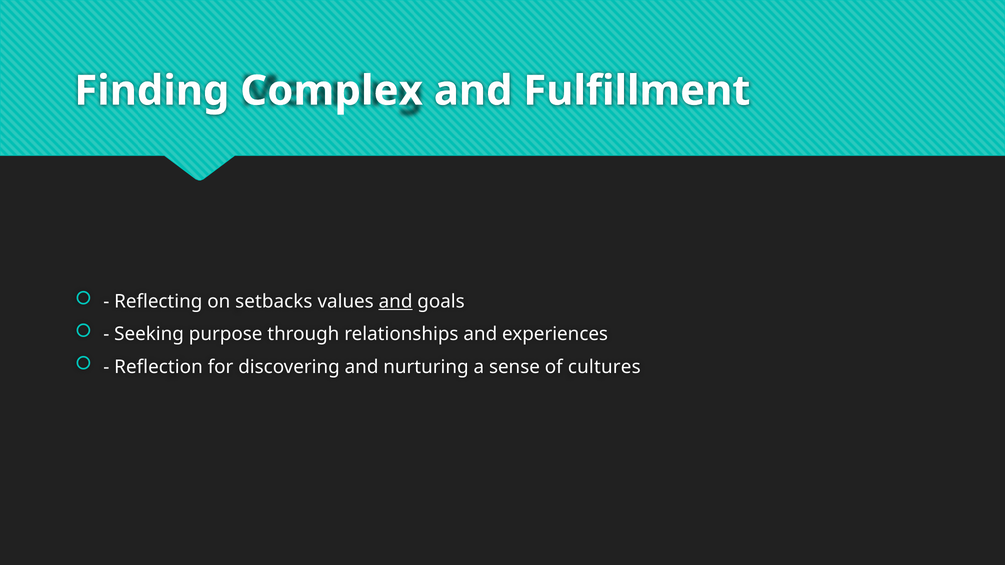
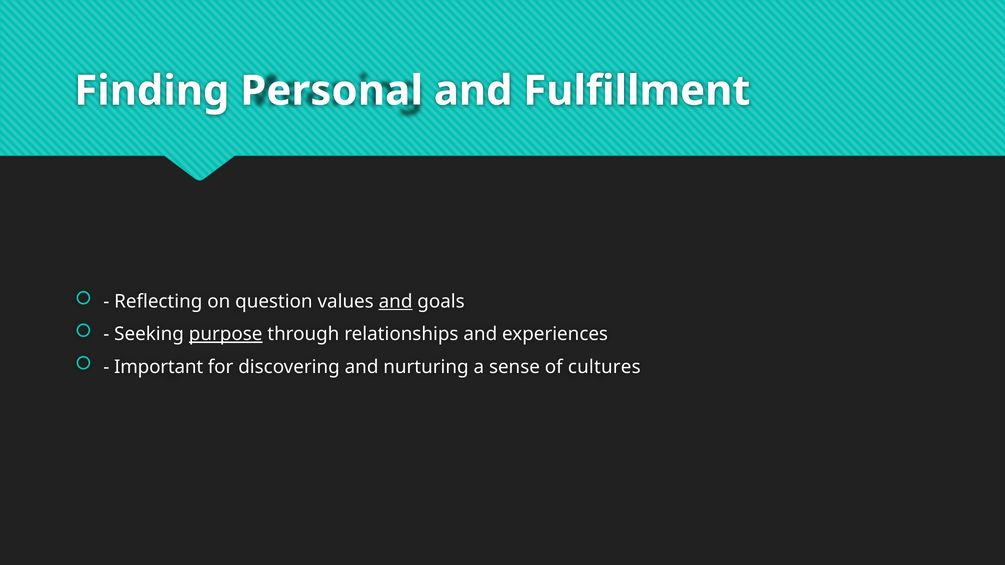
Complex: Complex -> Personal
setbacks: setbacks -> question
purpose underline: none -> present
Reflection: Reflection -> Important
